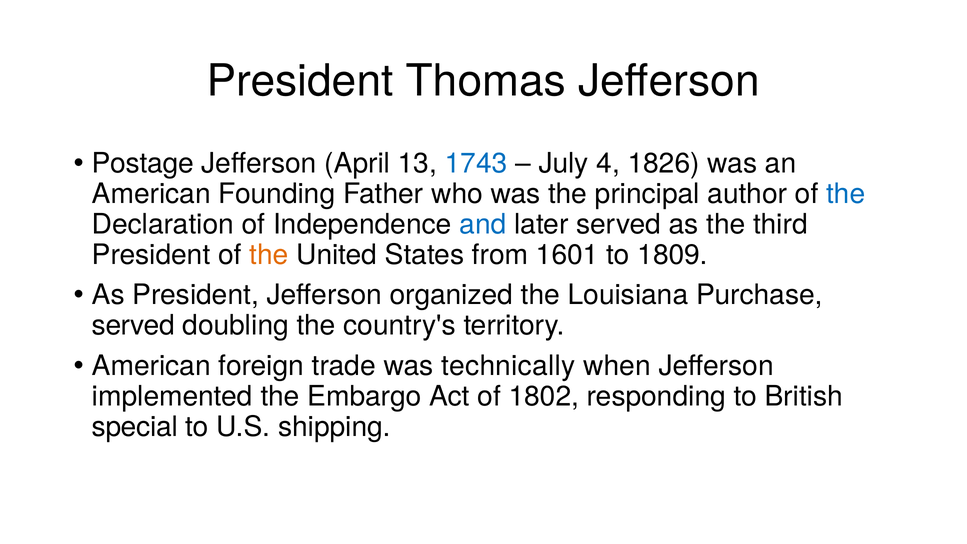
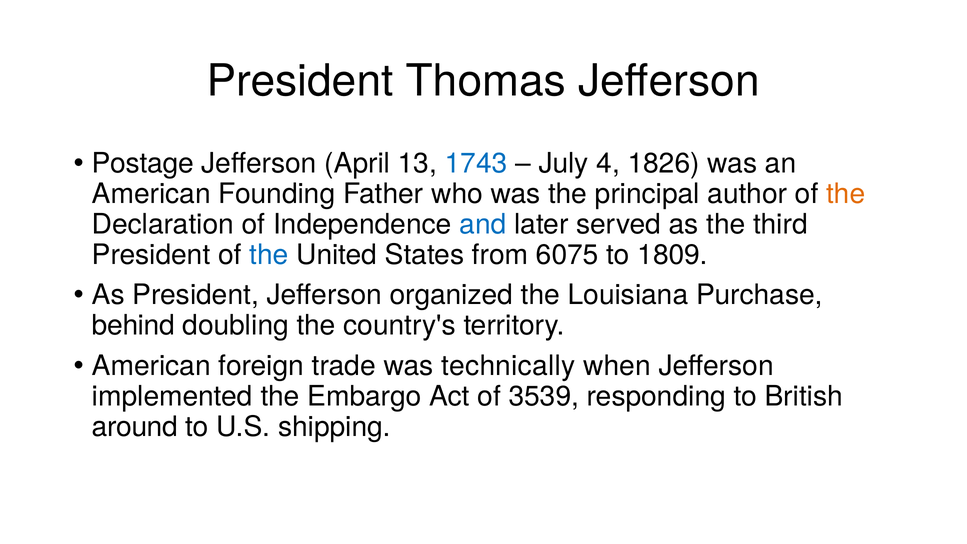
the at (846, 194) colour: blue -> orange
the at (269, 255) colour: orange -> blue
1601: 1601 -> 6075
served at (133, 326): served -> behind
1802: 1802 -> 3539
special: special -> around
